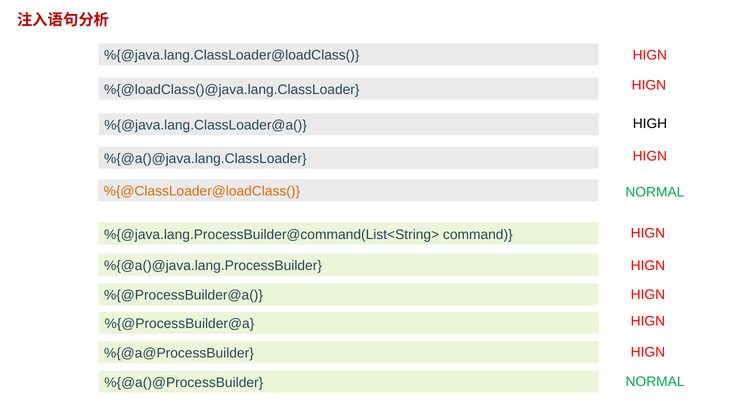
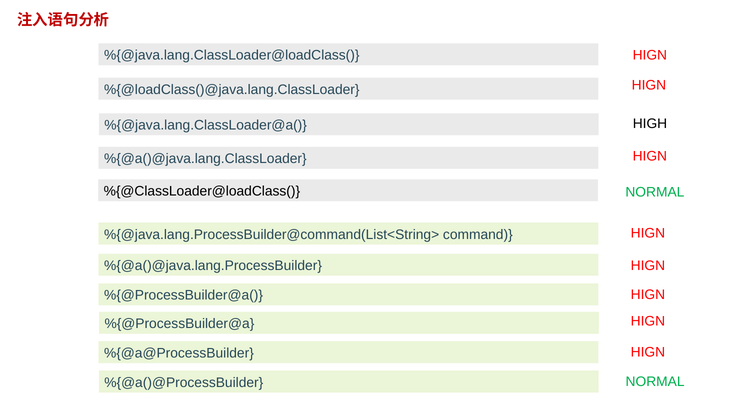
%{@ClassLoader@loadClass( colour: orange -> black
